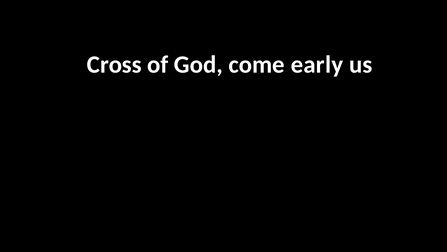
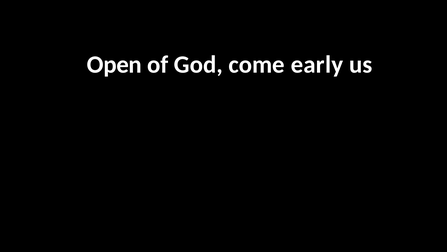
Cross: Cross -> Open
